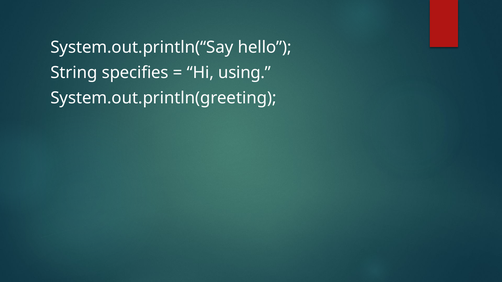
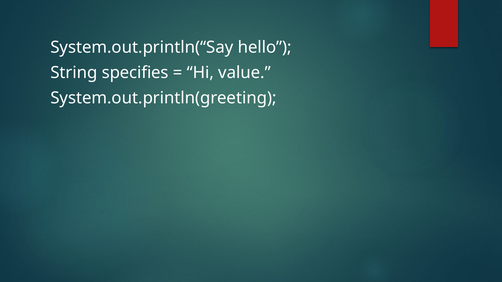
using: using -> value
